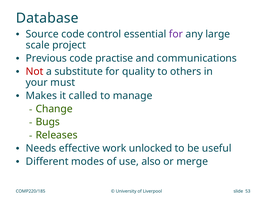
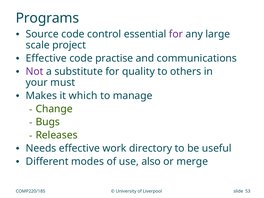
Database: Database -> Programs
Previous at (46, 58): Previous -> Effective
Not colour: red -> purple
called: called -> which
unlocked: unlocked -> directory
